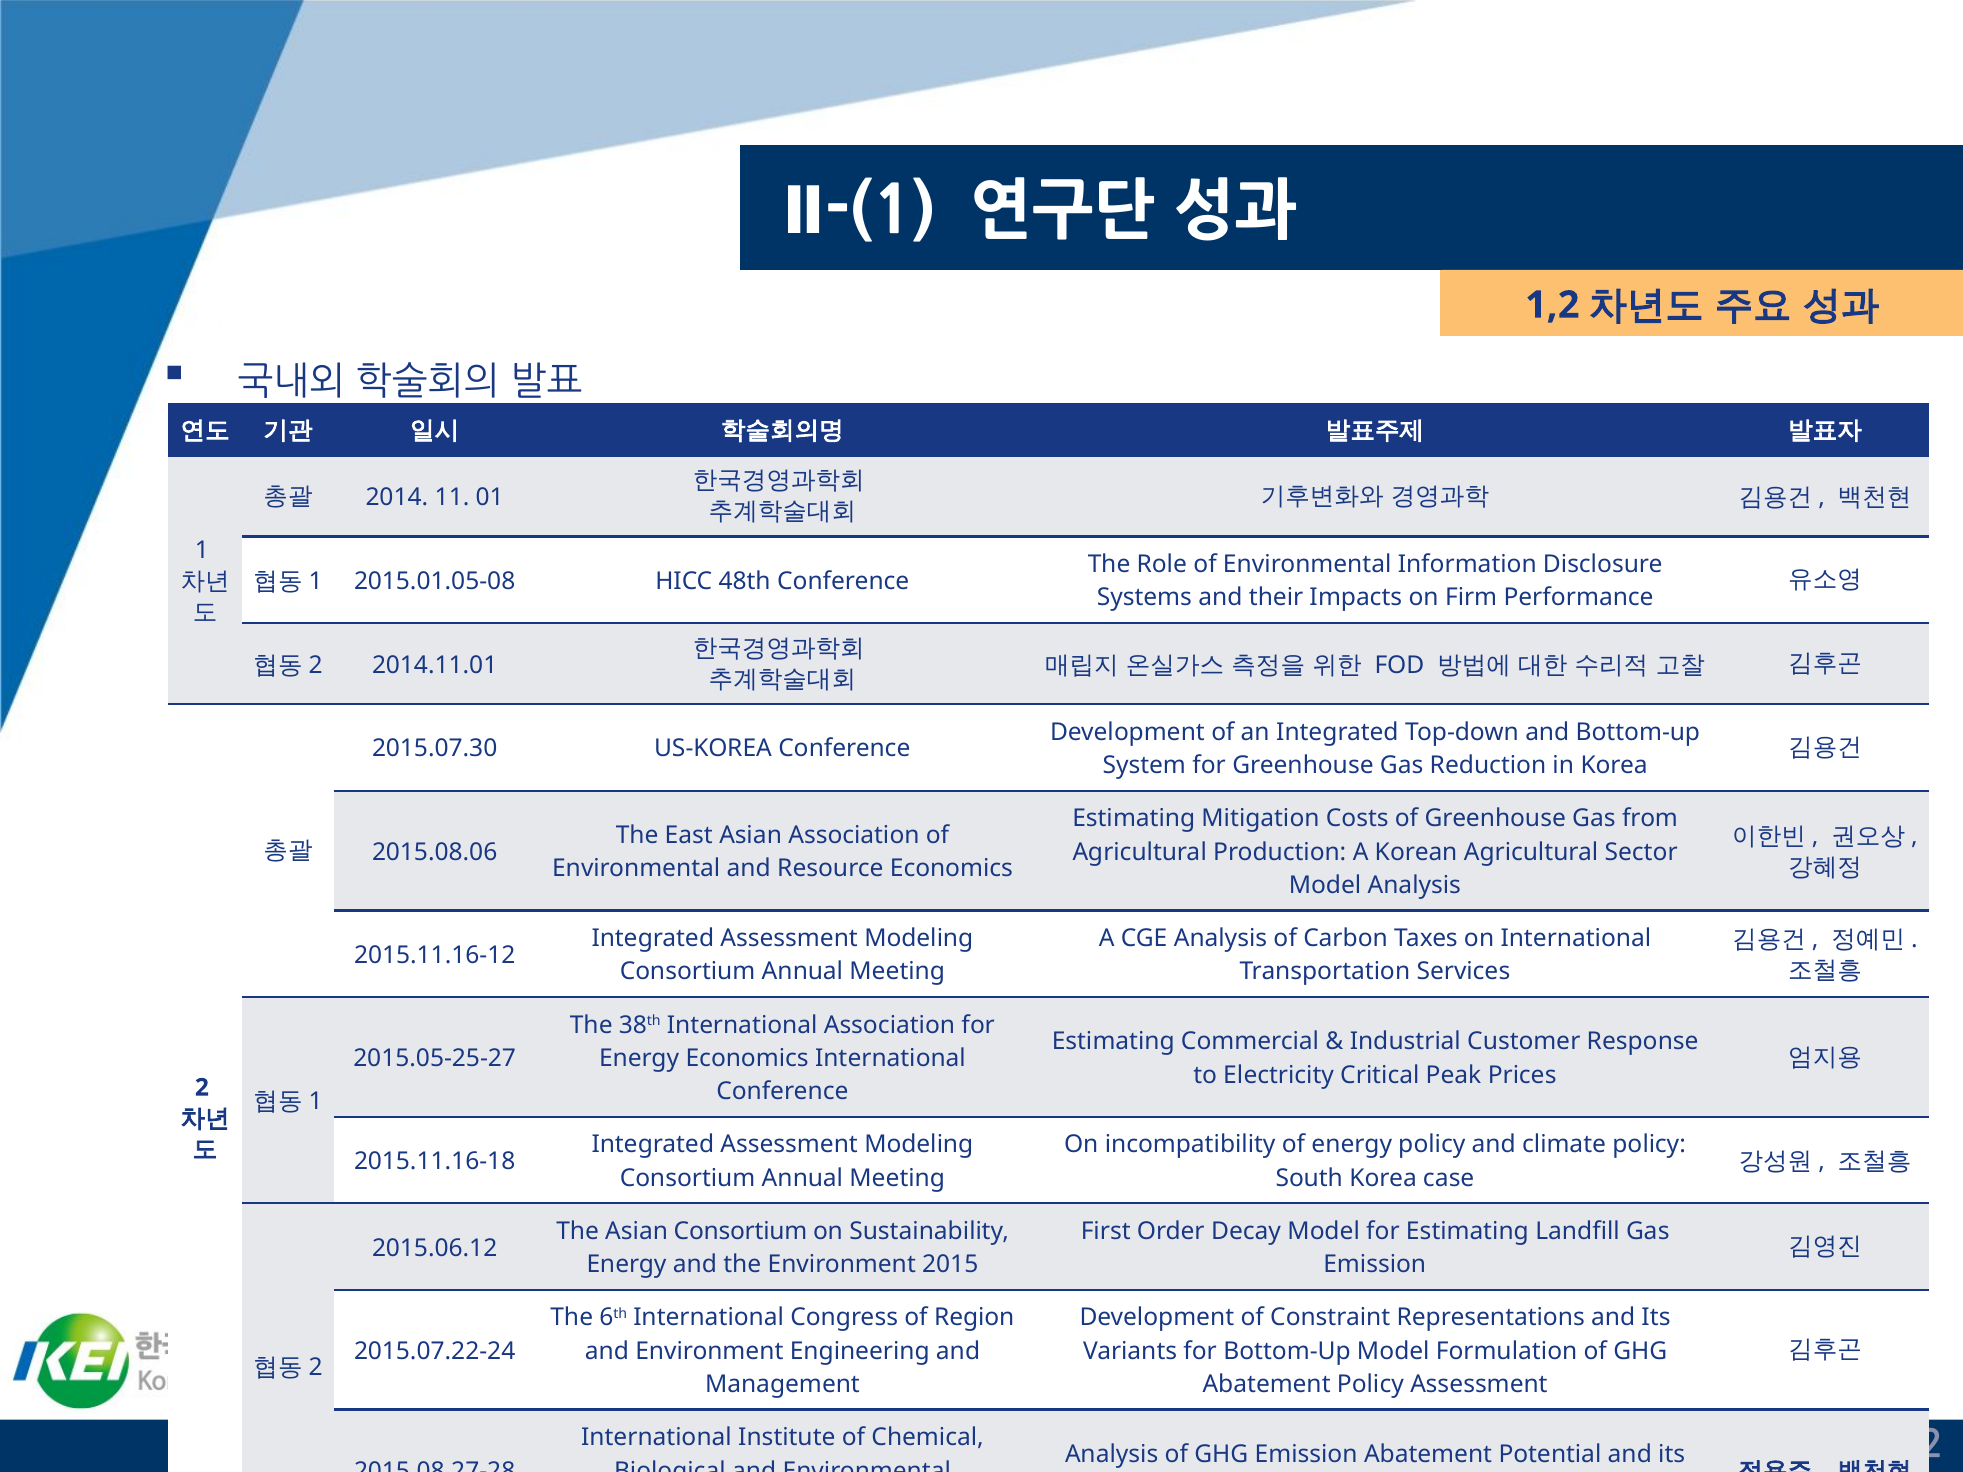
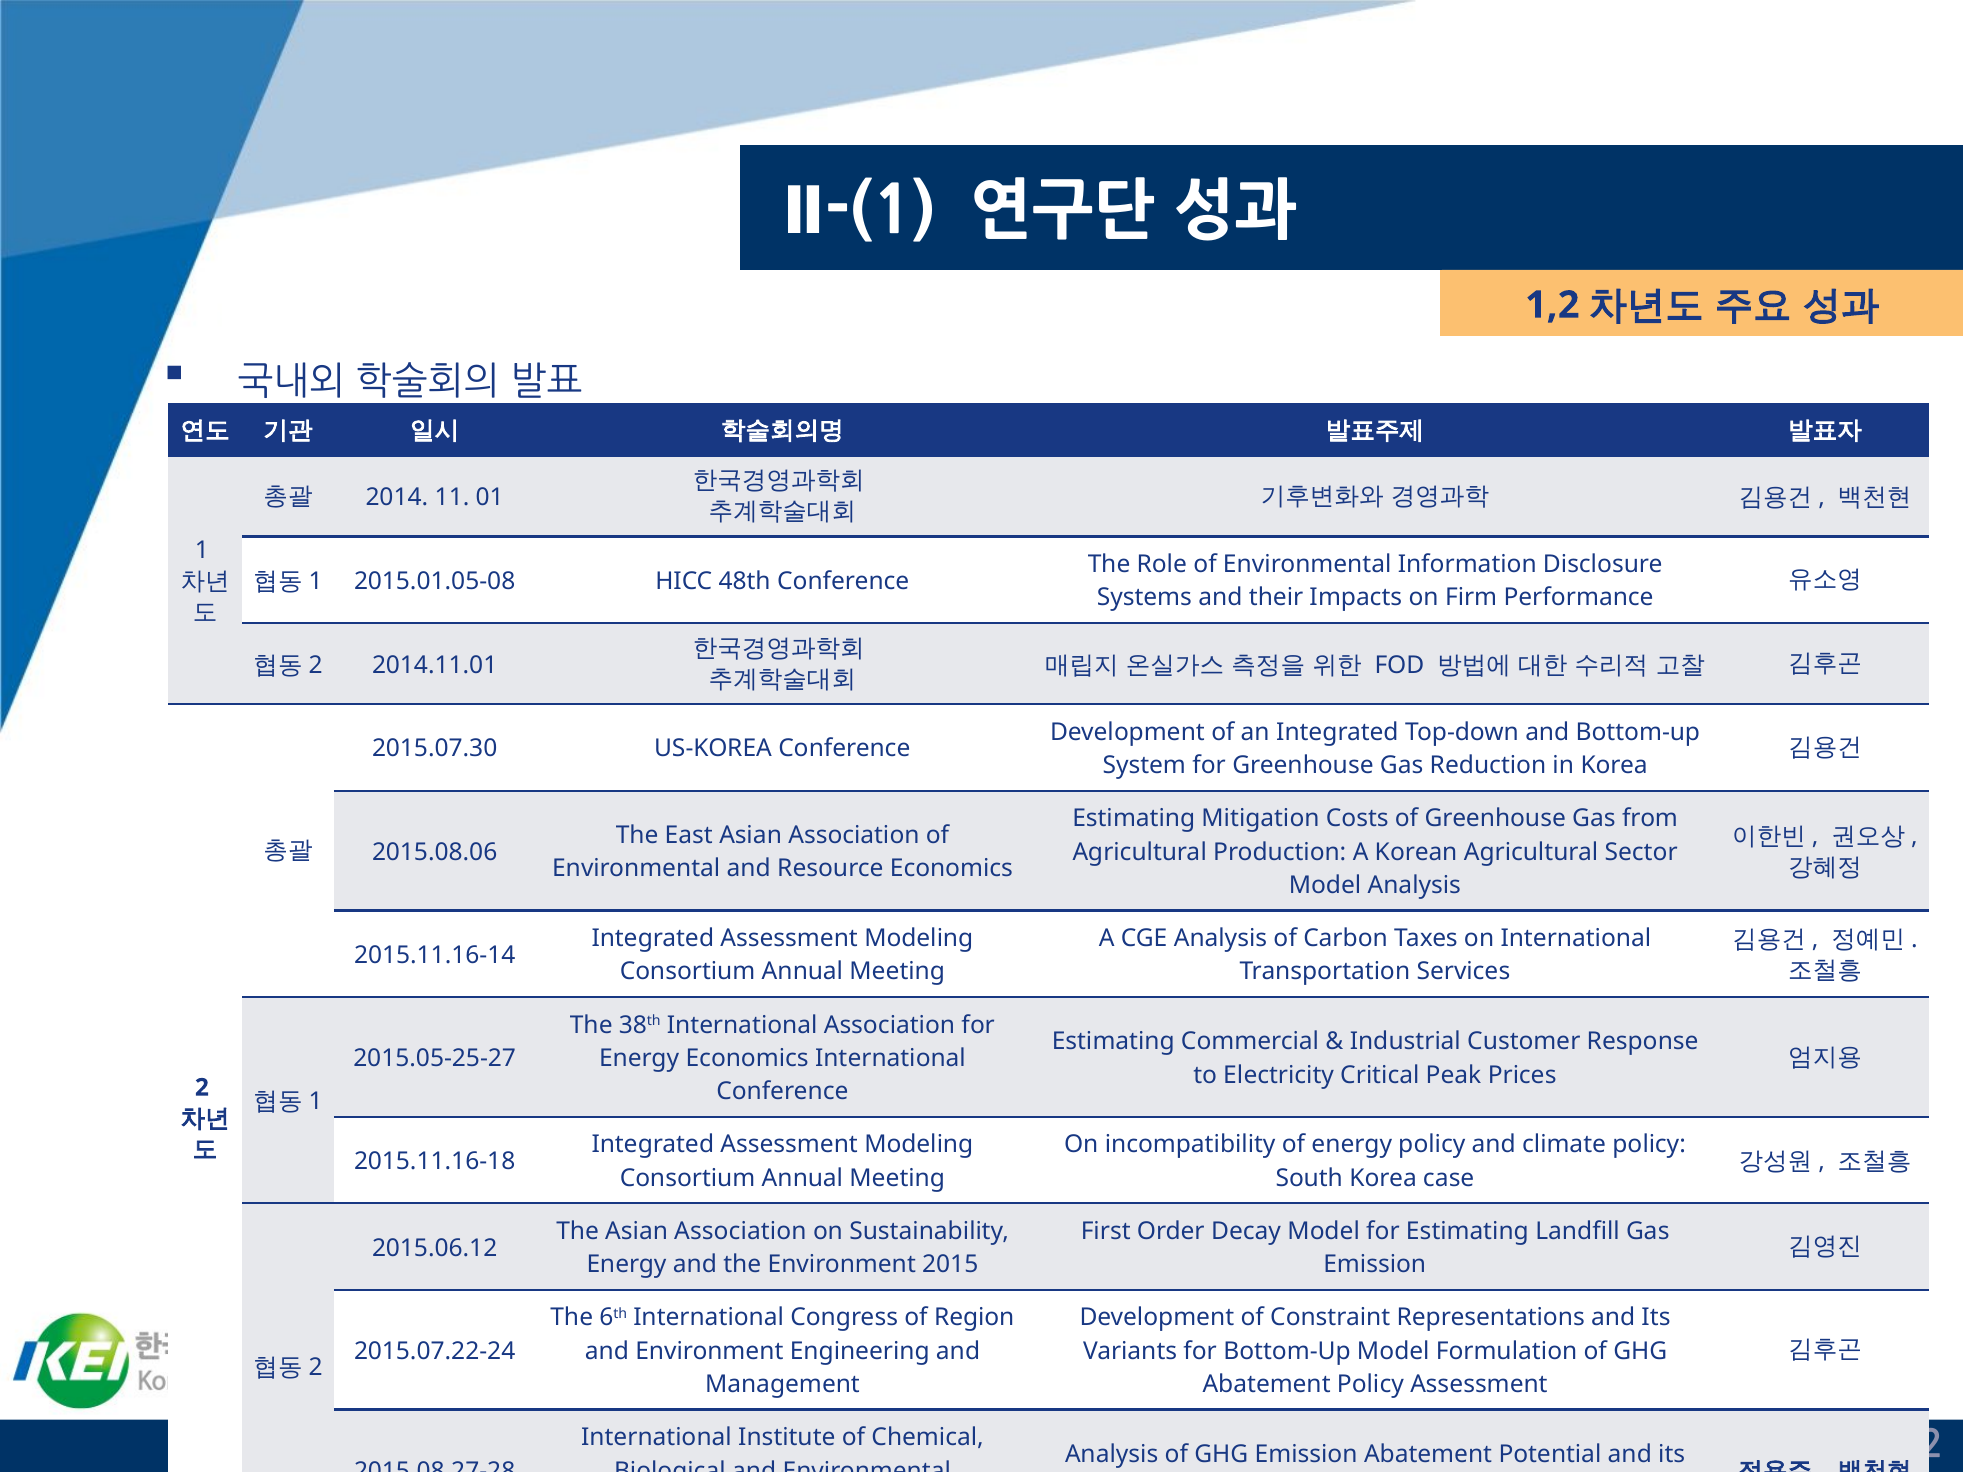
2015.11.16-12: 2015.11.16-12 -> 2015.11.16-14
The Asian Consortium: Consortium -> Association
